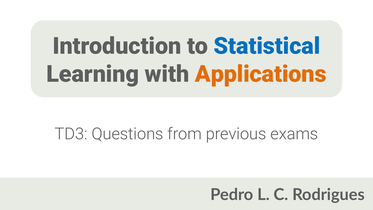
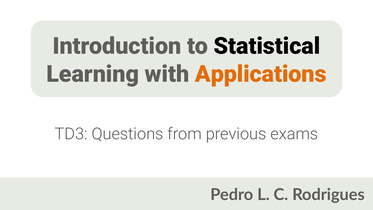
Statistical colour: blue -> black
